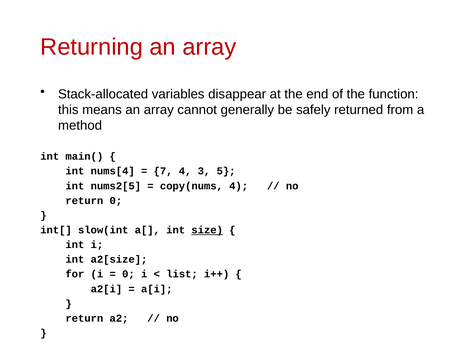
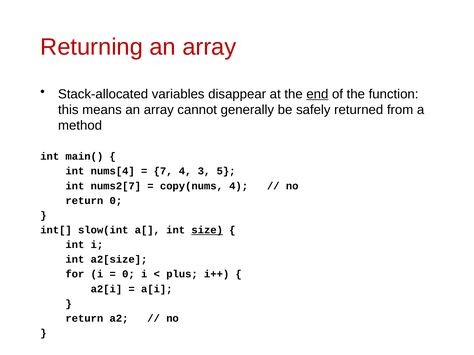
end underline: none -> present
nums2[5: nums2[5 -> nums2[7
list: list -> plus
